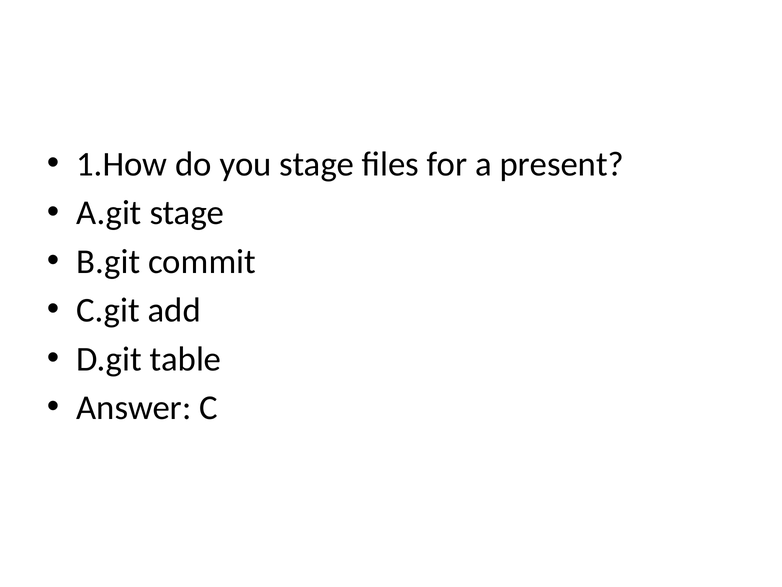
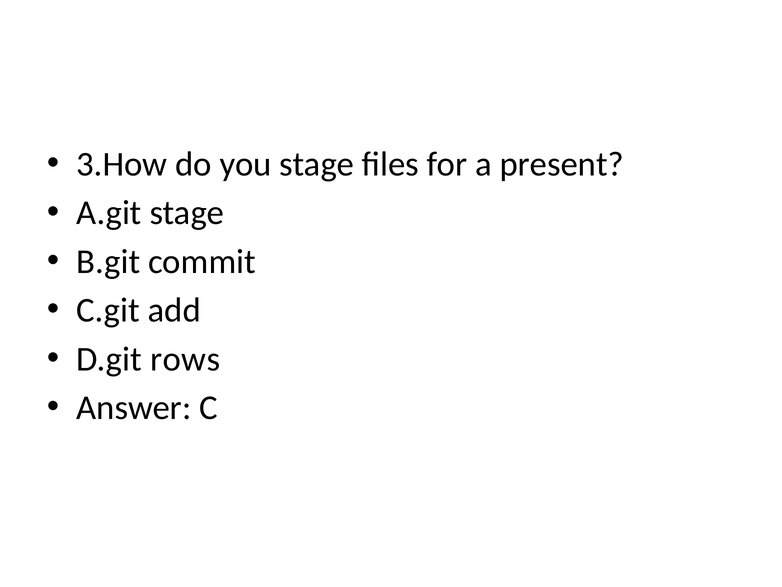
1.How: 1.How -> 3.How
table: table -> rows
